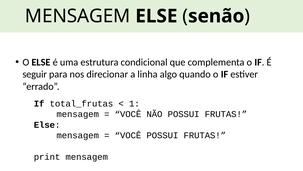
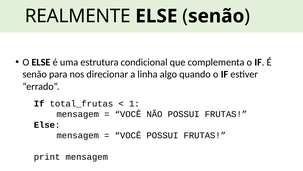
MENSAGEM at (78, 16): MENSAGEM -> REALMENTE
seguir at (35, 74): seguir -> senão
